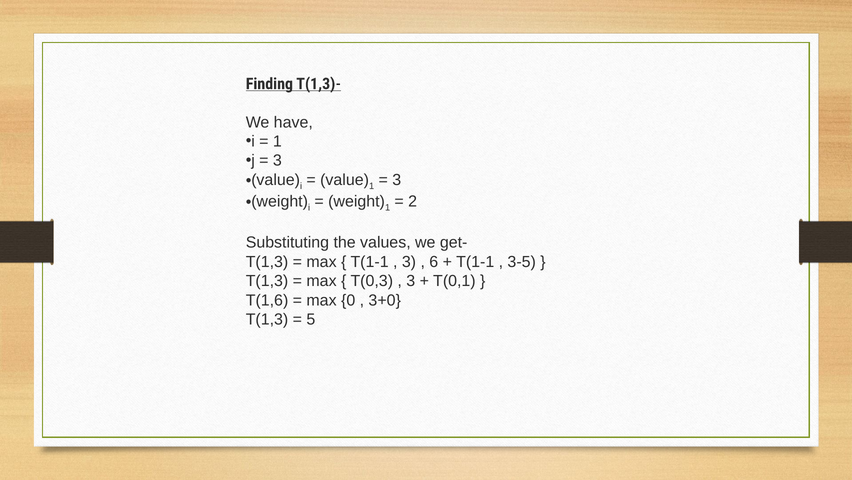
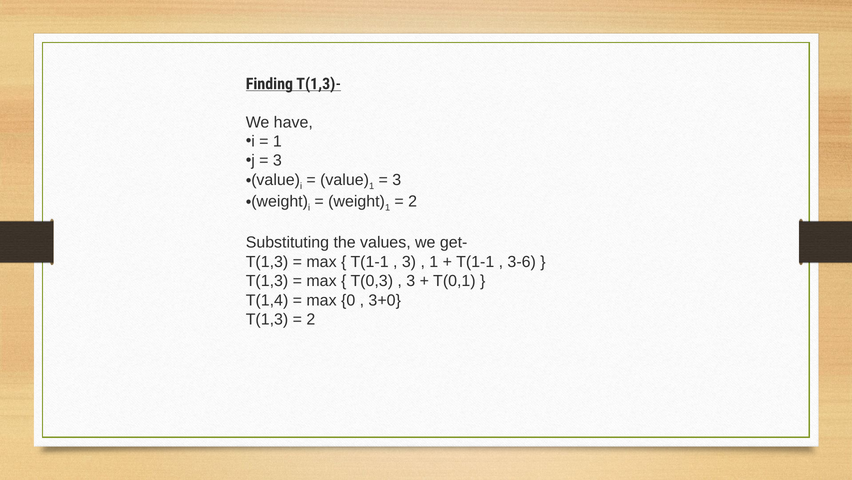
6 at (434, 261): 6 -> 1
3-5: 3-5 -> 3-6
T(1,6: T(1,6 -> T(1,4
5 at (311, 319): 5 -> 2
